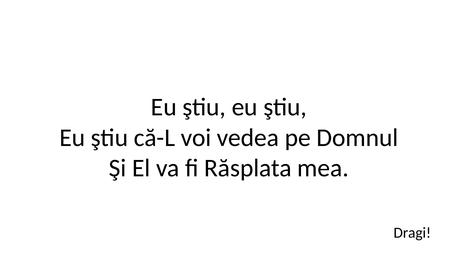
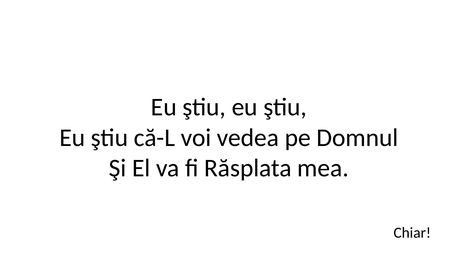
Dragi: Dragi -> Chiar
